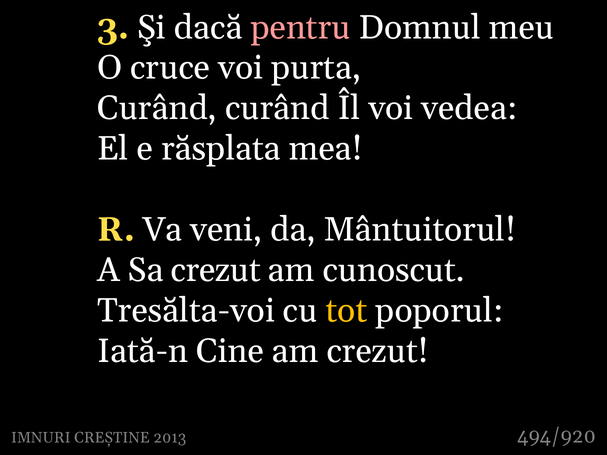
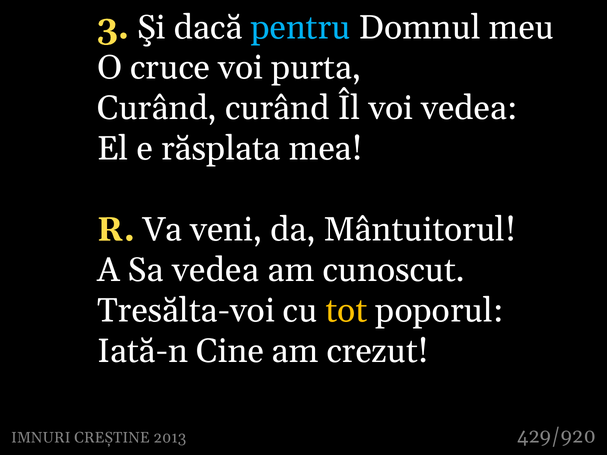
pentru colour: pink -> light blue
Sa crezut: crezut -> vedea
494/920: 494/920 -> 429/920
